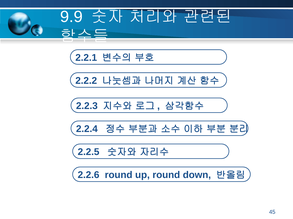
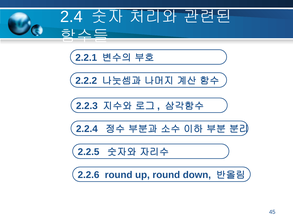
9.9: 9.9 -> 2.4
